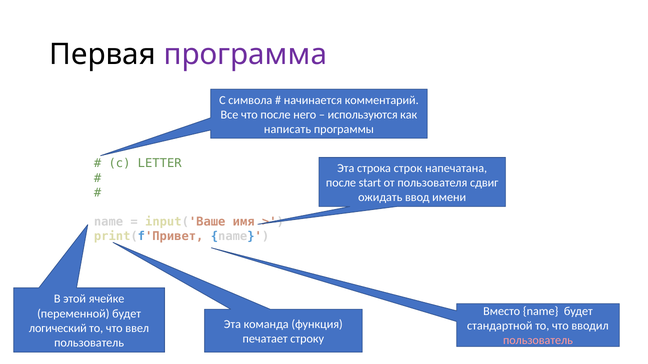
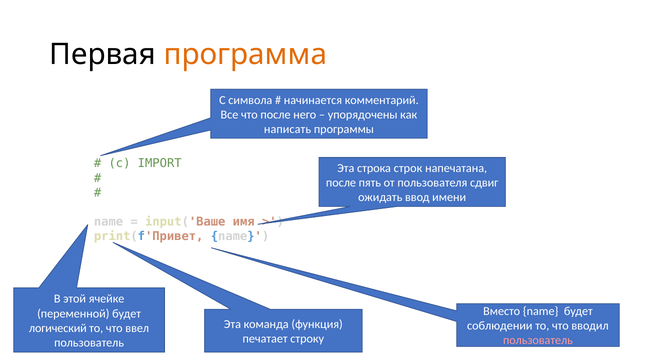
программа colour: purple -> orange
используются: используются -> упорядочены
LETTER: LETTER -> IMPORT
start: start -> пять
стандартной: стандартной -> соблюдении
